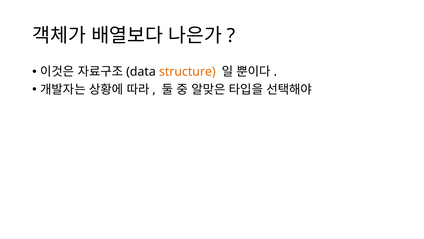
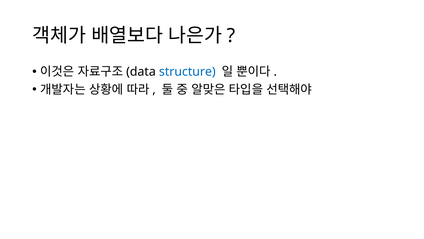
structure colour: orange -> blue
